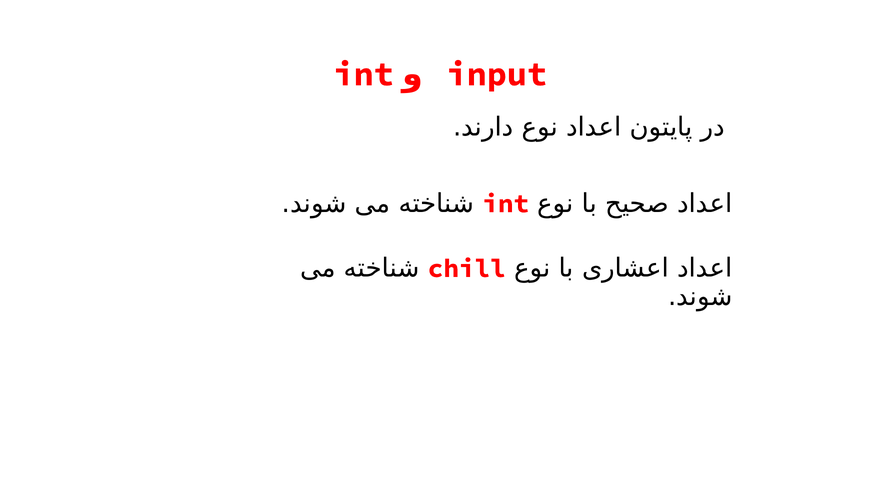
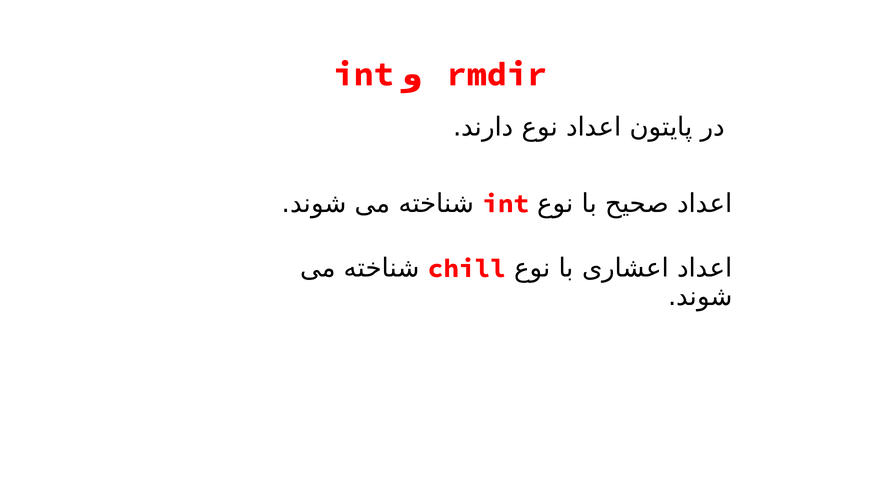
input: input -> rmdir
